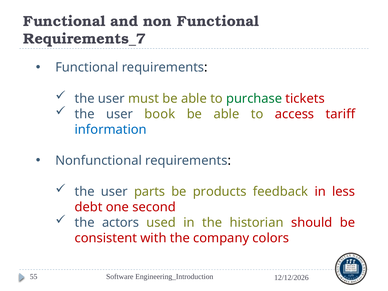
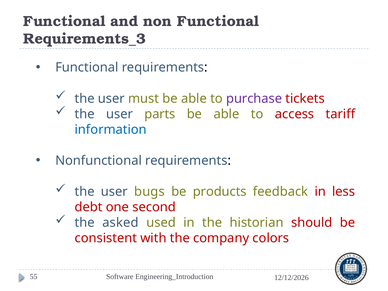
Requirements_7: Requirements_7 -> Requirements_3
purchase colour: green -> purple
book: book -> parts
parts: parts -> bugs
actors: actors -> asked
